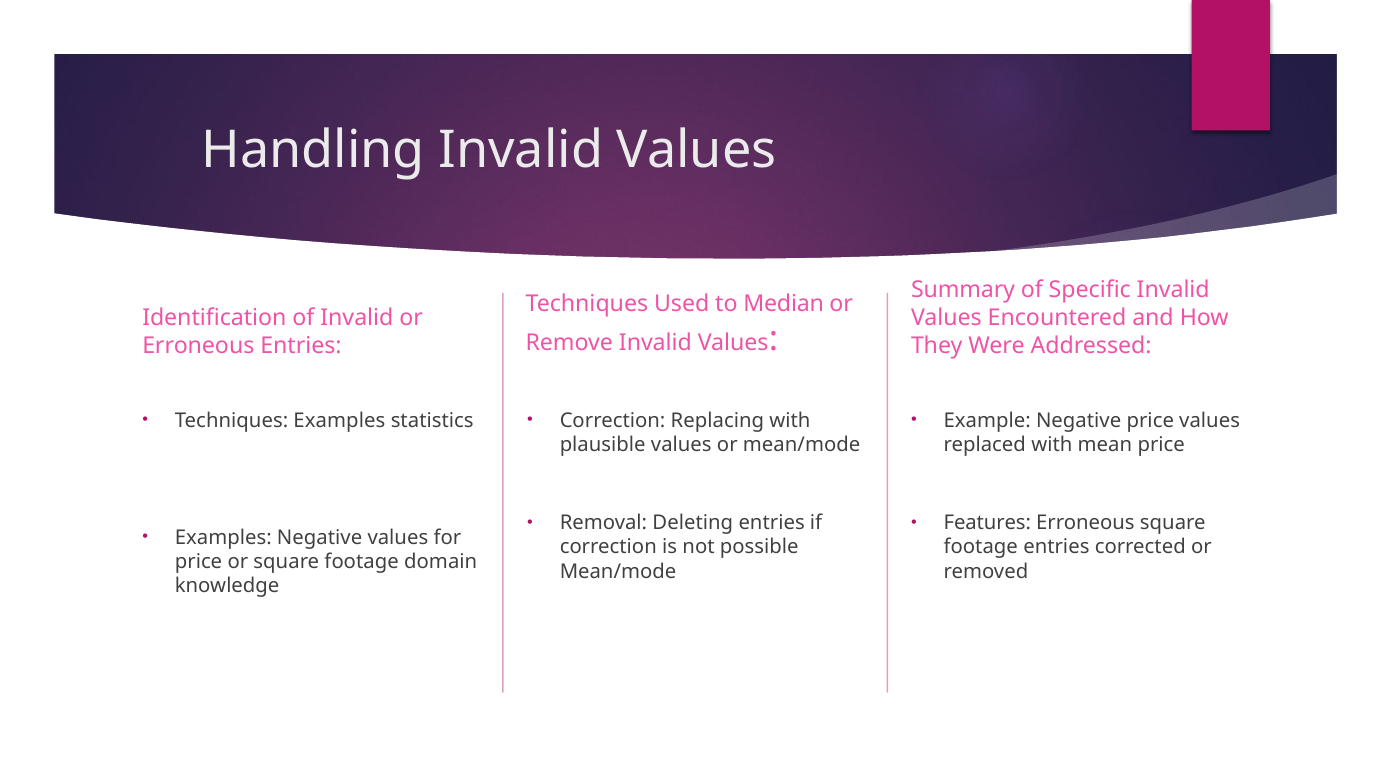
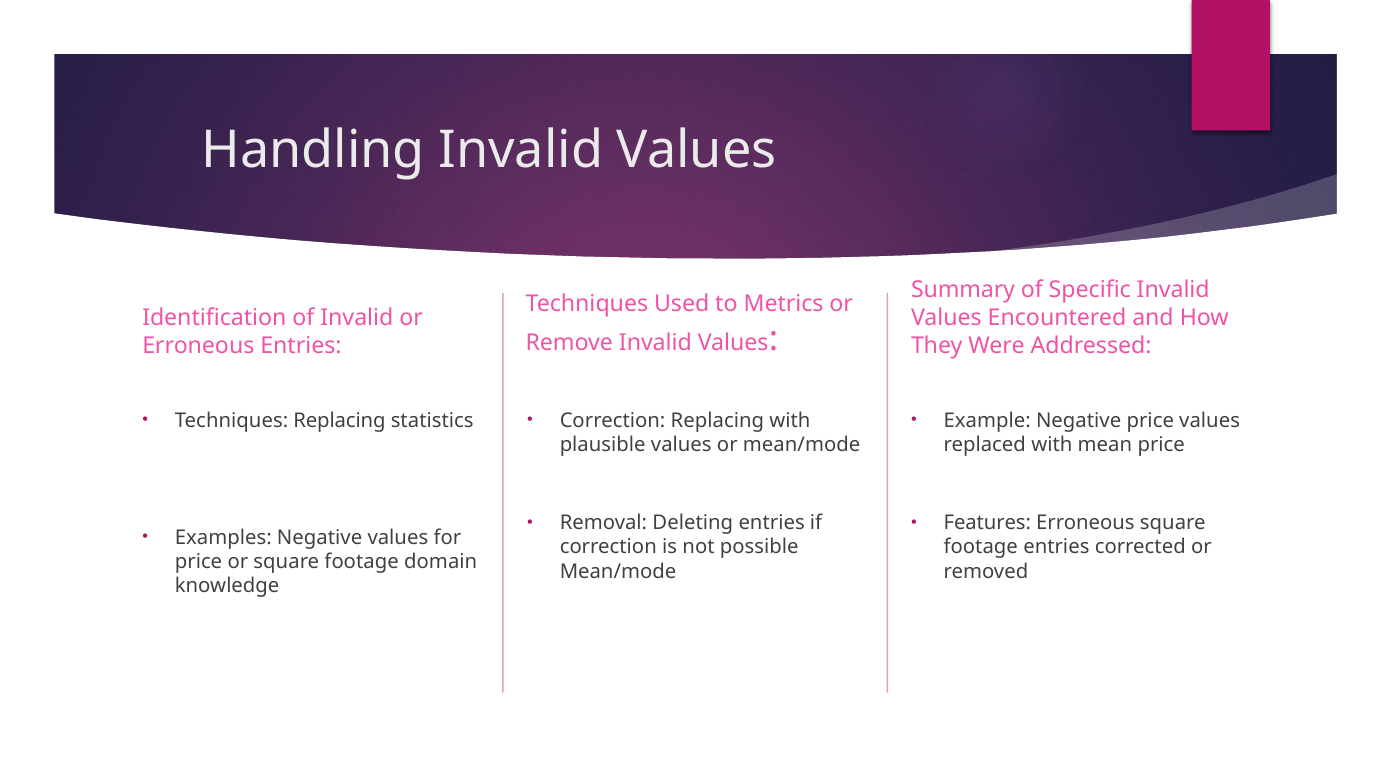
Median: Median -> Metrics
Techniques Examples: Examples -> Replacing
